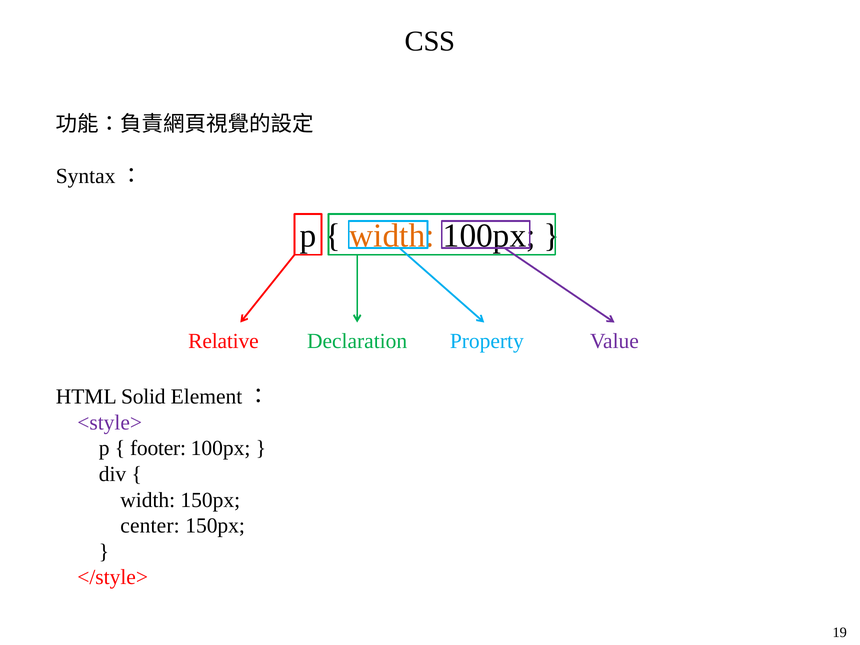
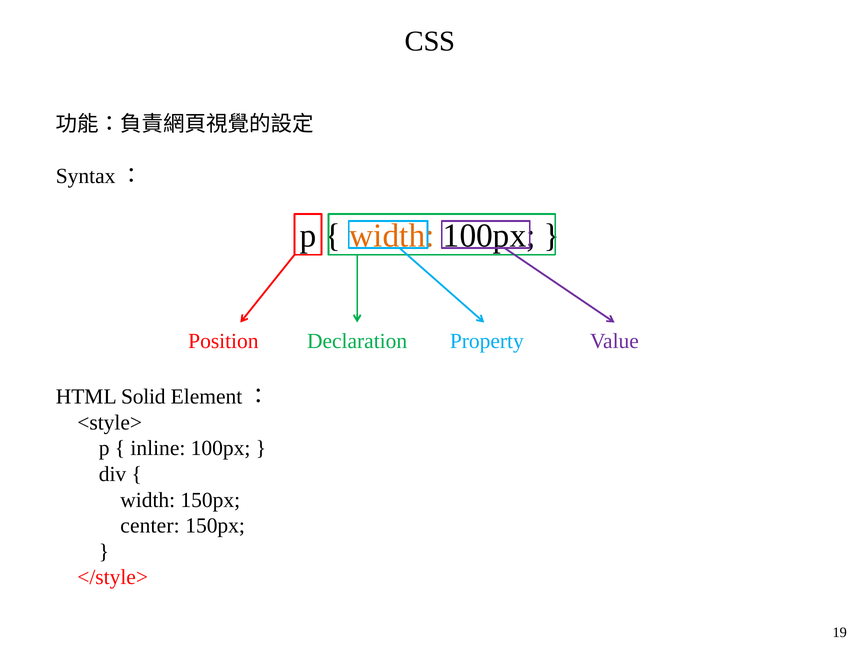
Relative: Relative -> Position
<style> colour: purple -> black
footer: footer -> inline
